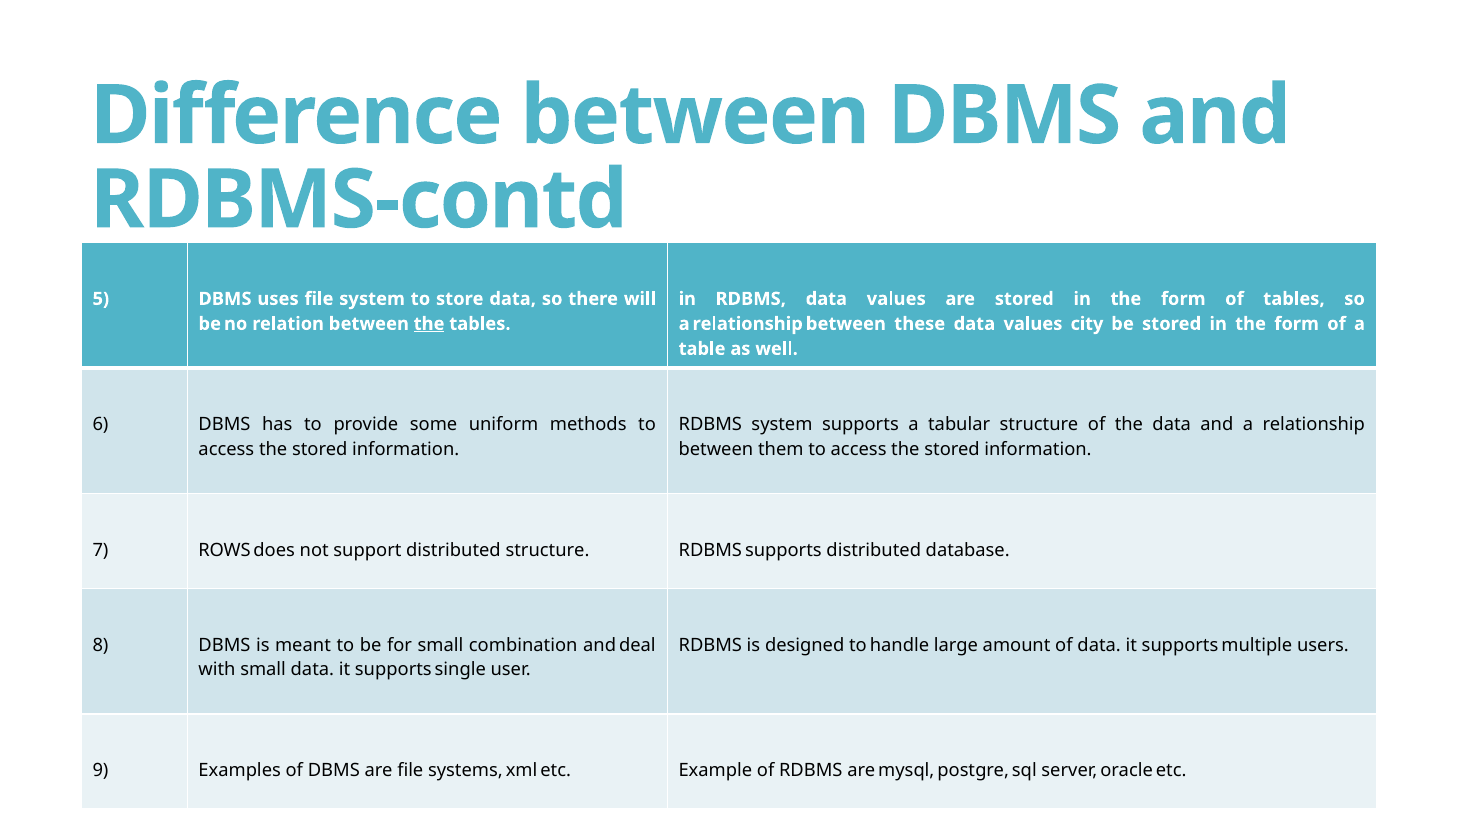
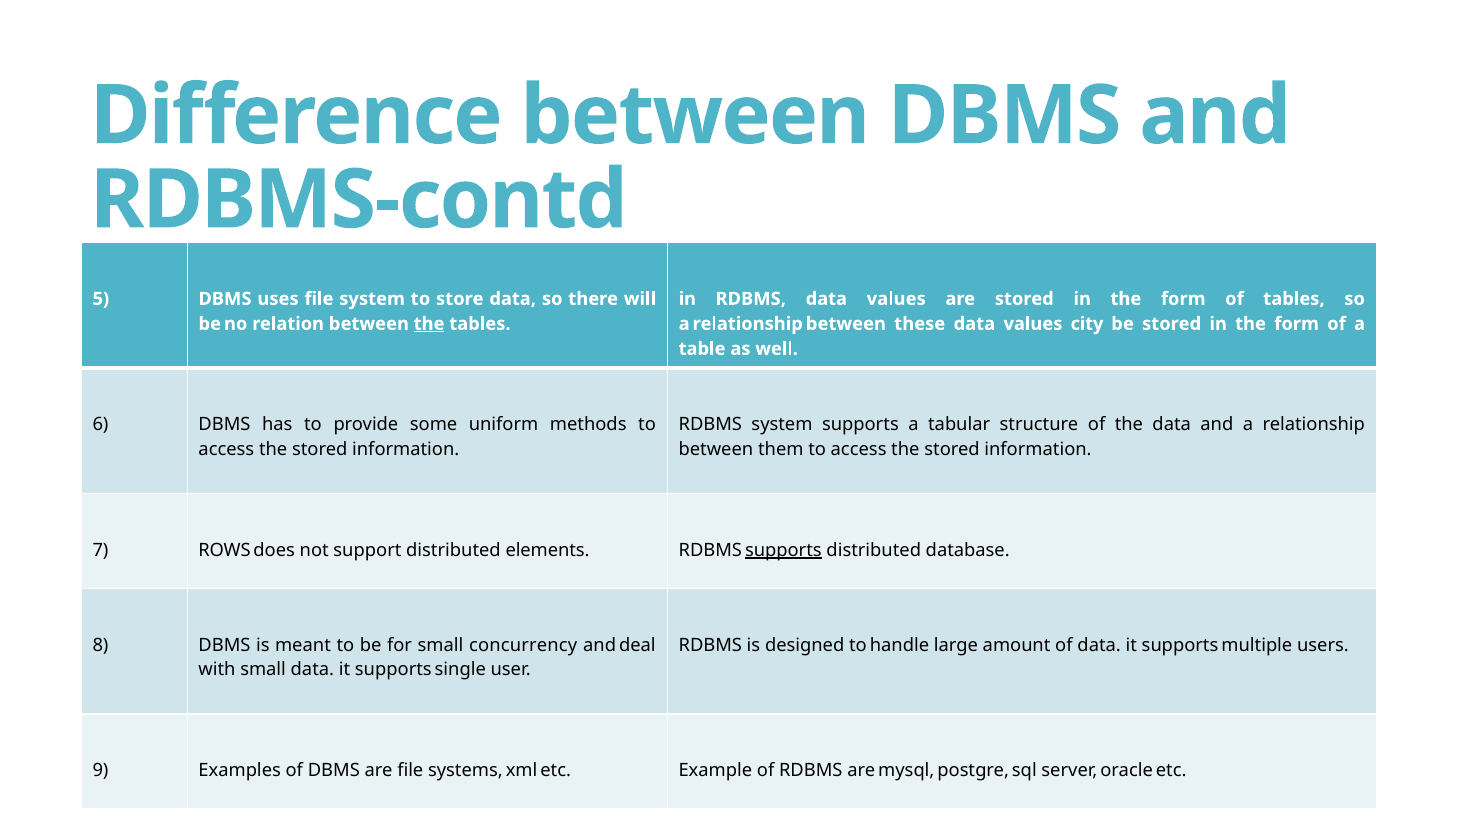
distributed structure: structure -> elements
supports at (783, 550) underline: none -> present
combination: combination -> concurrency
